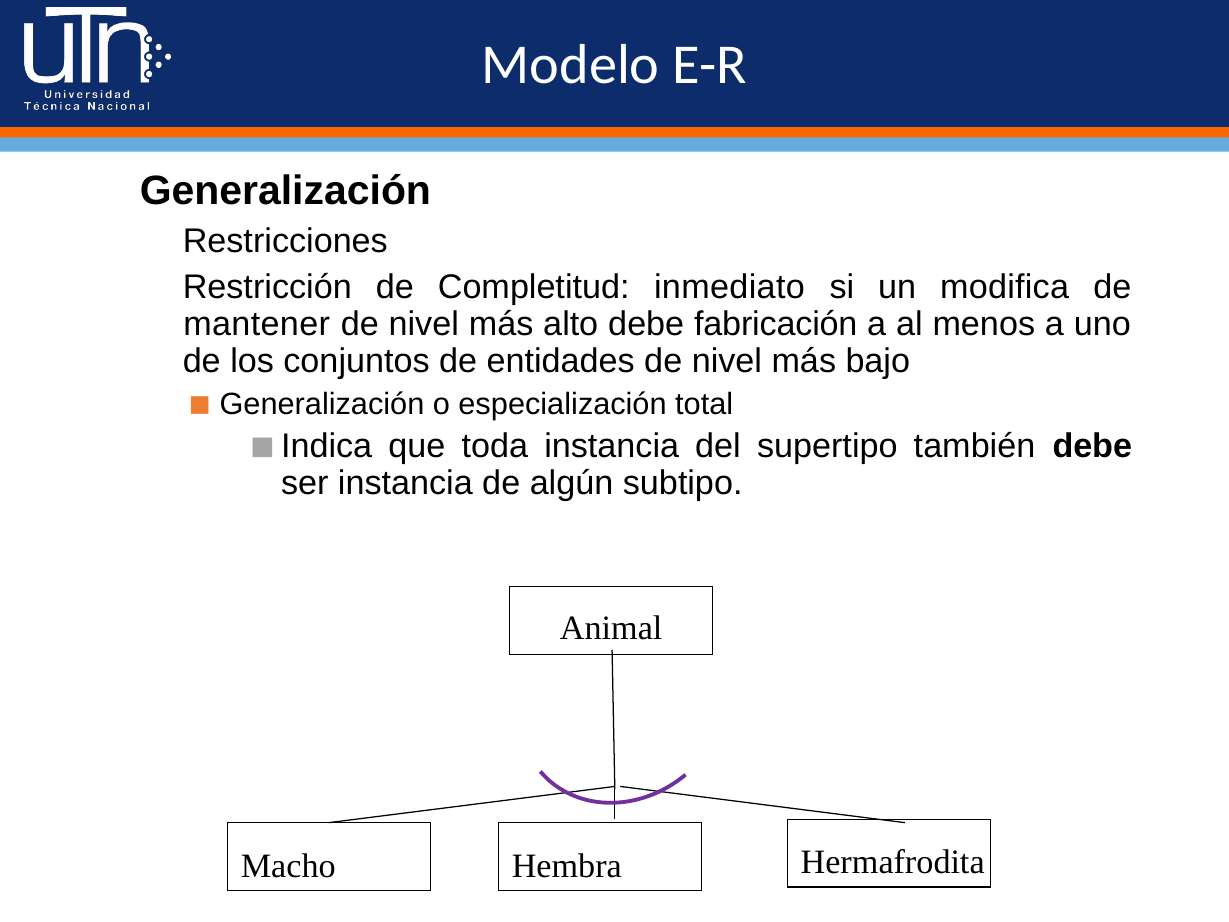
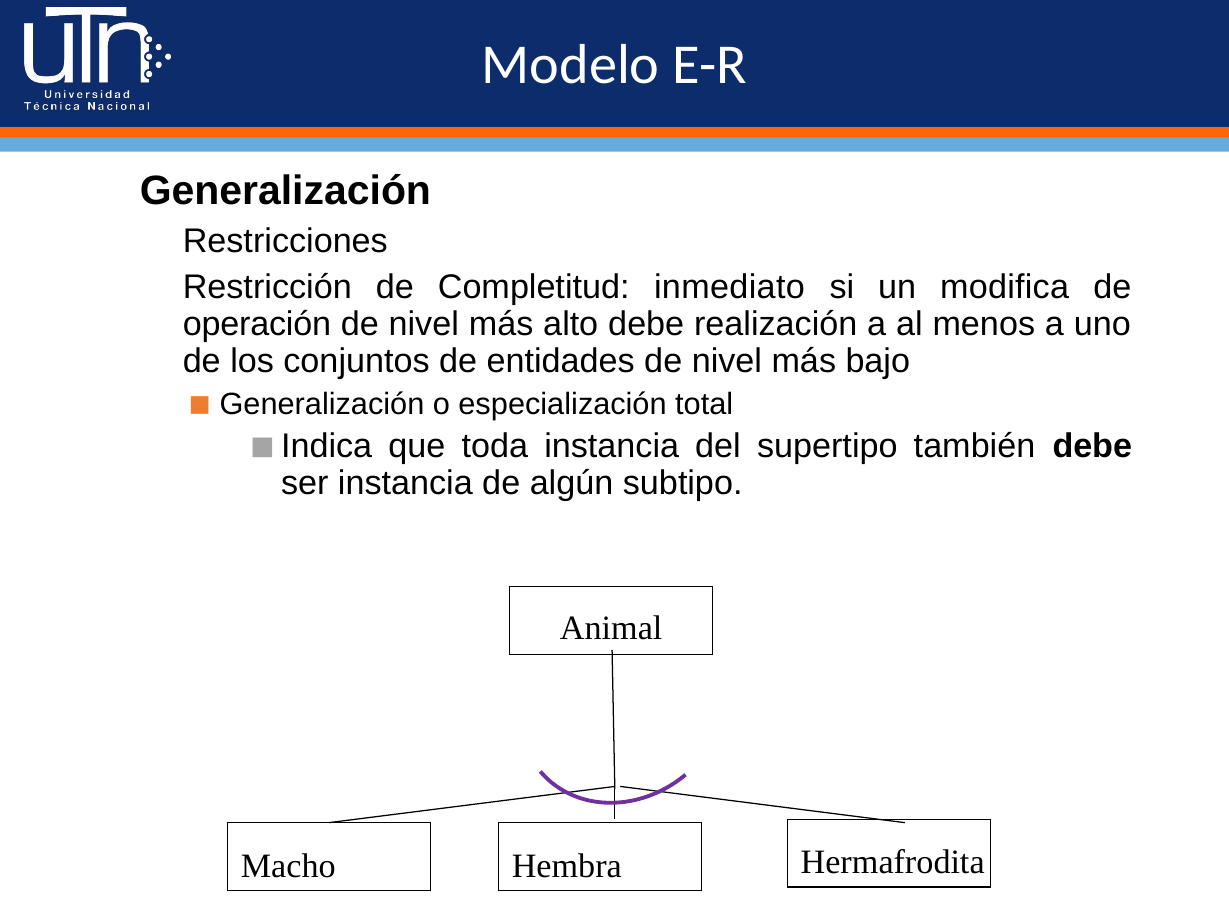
mantener: mantener -> operación
fabricación: fabricación -> realización
